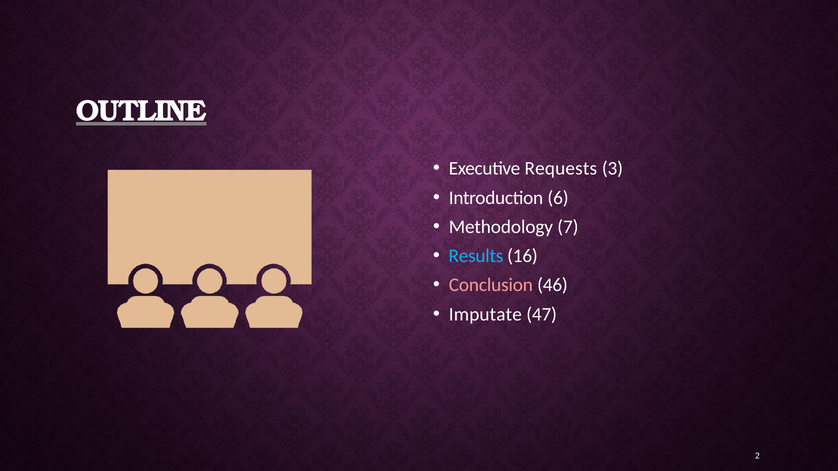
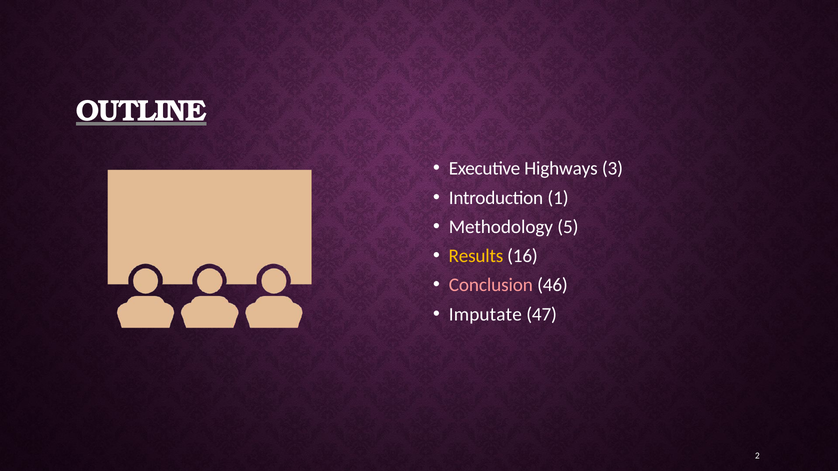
Requests: Requests -> Highways
6: 6 -> 1
7: 7 -> 5
Results colour: light blue -> yellow
